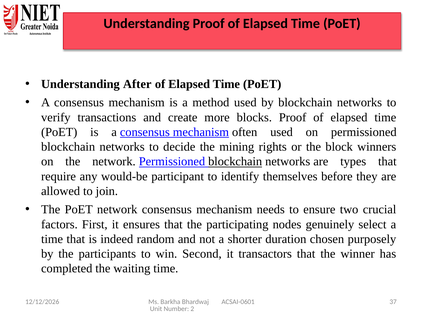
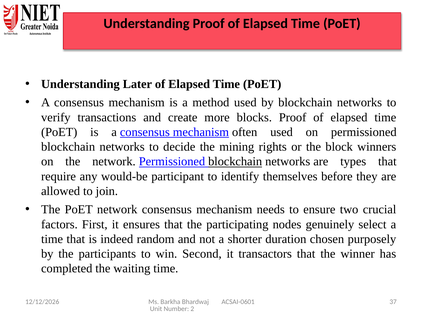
After: After -> Later
